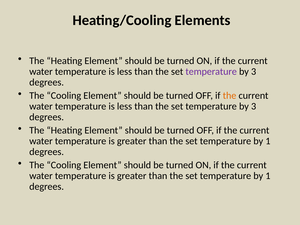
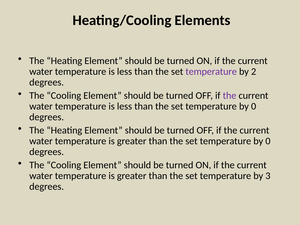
3 at (254, 71): 3 -> 2
the at (230, 95) colour: orange -> purple
3 at (254, 106): 3 -> 0
1 at (268, 141): 1 -> 0
1 at (268, 176): 1 -> 3
